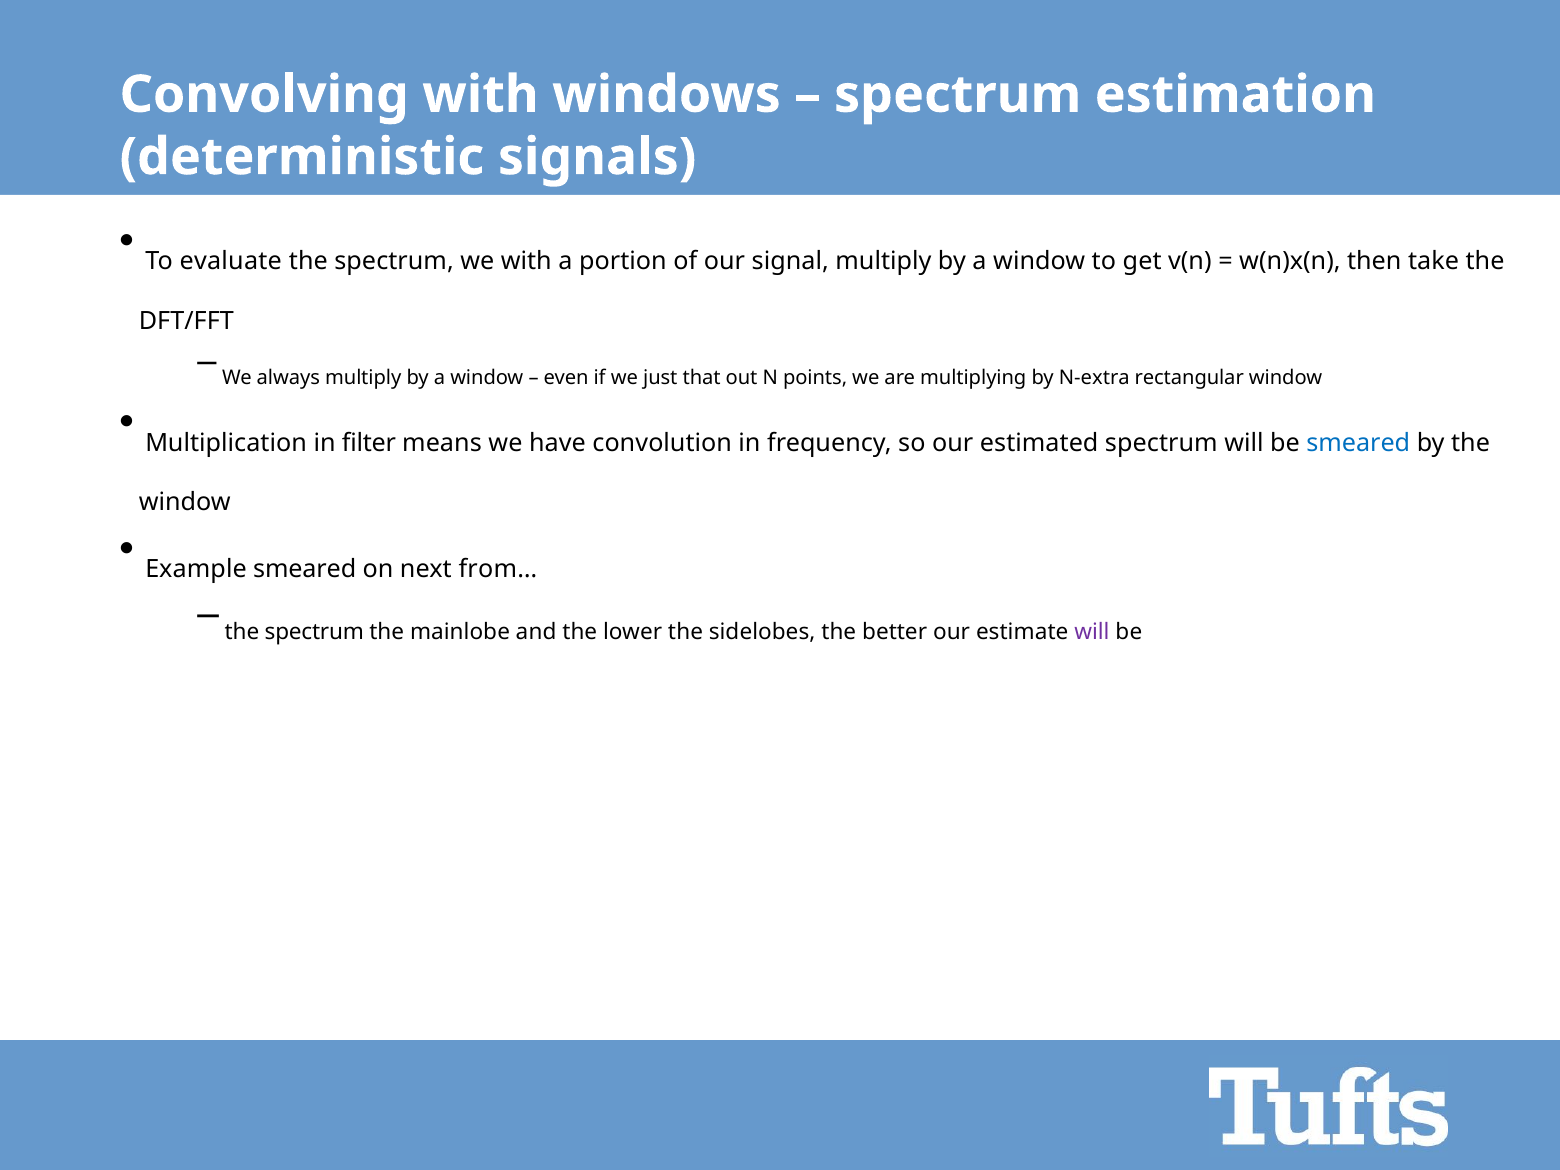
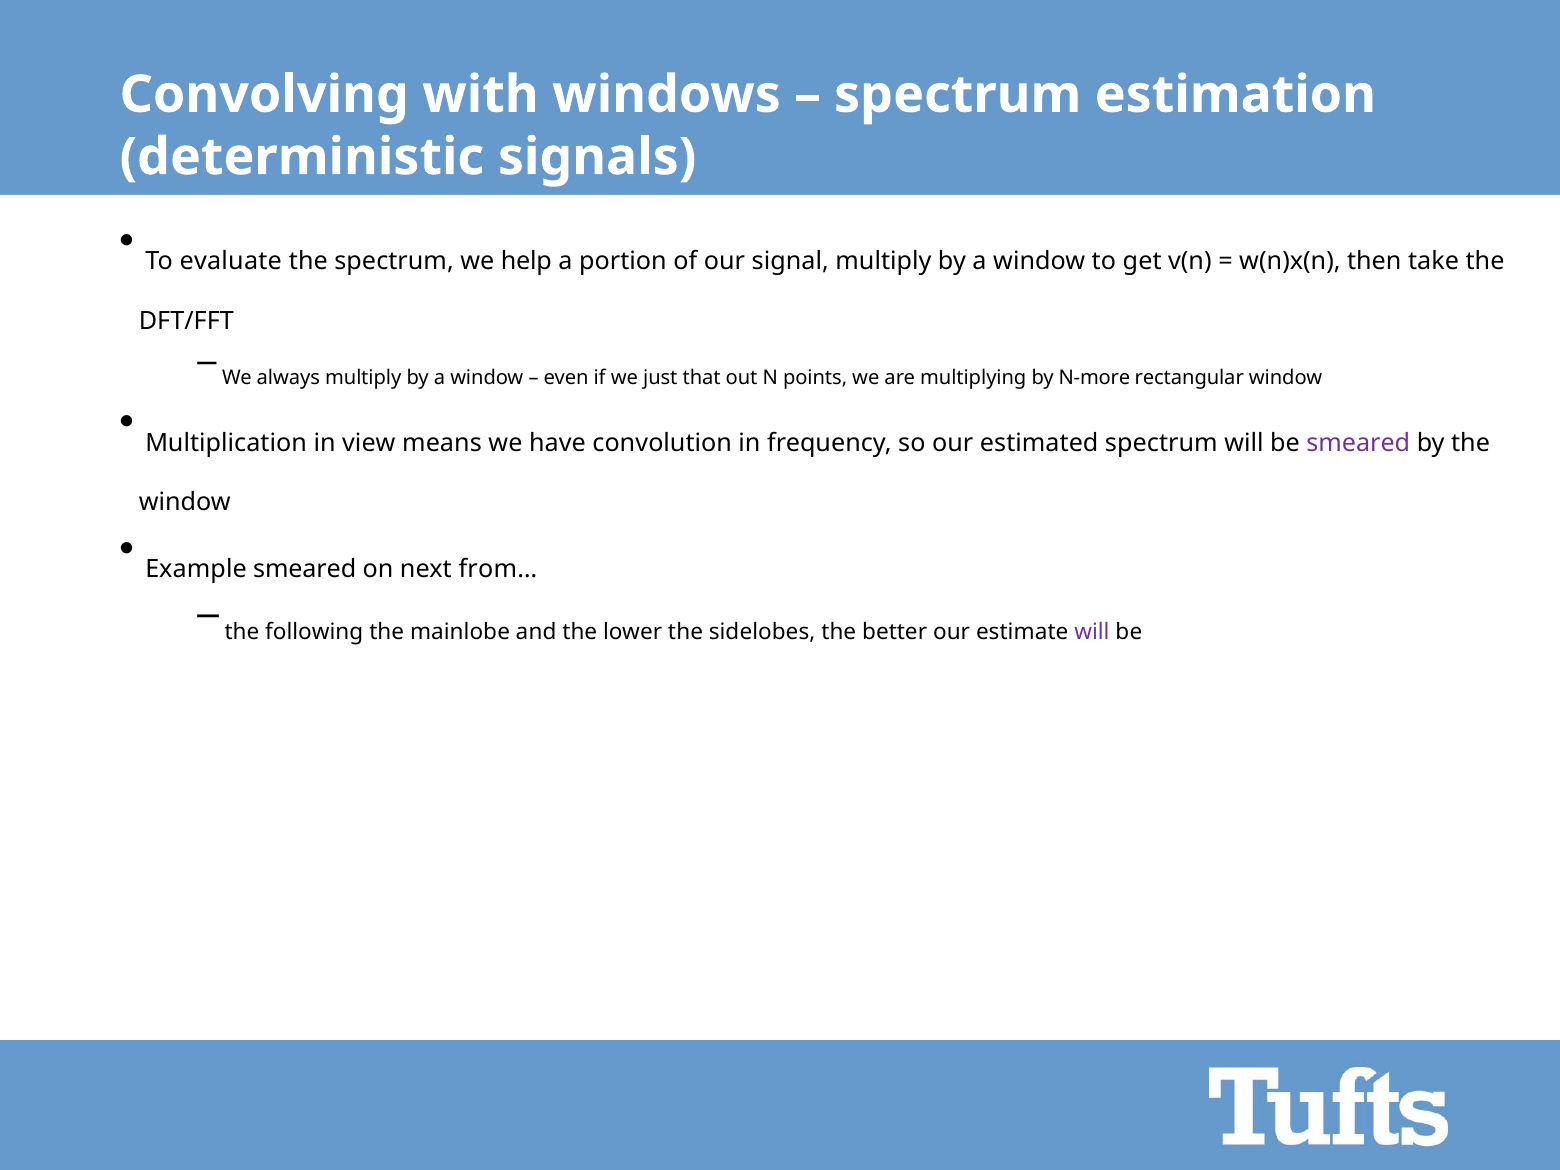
we with: with -> help
N-extra: N-extra -> N-more
filter: filter -> view
smeared at (1358, 443) colour: blue -> purple
spectrum at (314, 632): spectrum -> following
